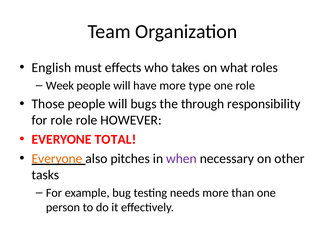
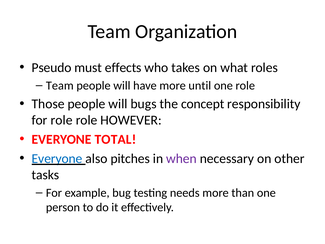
English: English -> Pseudo
Week at (60, 85): Week -> Team
type: type -> until
through: through -> concept
Everyone at (57, 158) colour: orange -> blue
